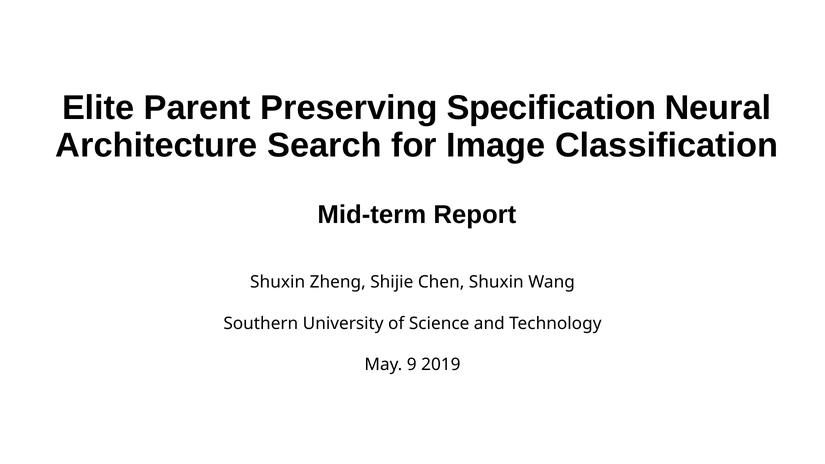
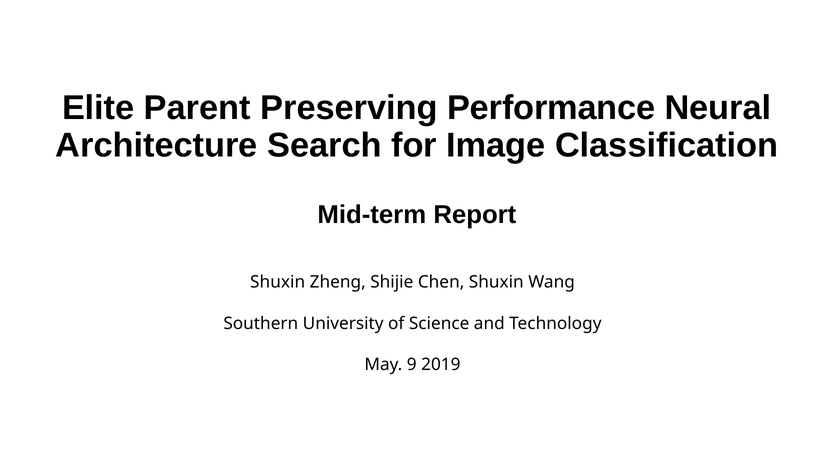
Specification: Specification -> Performance
